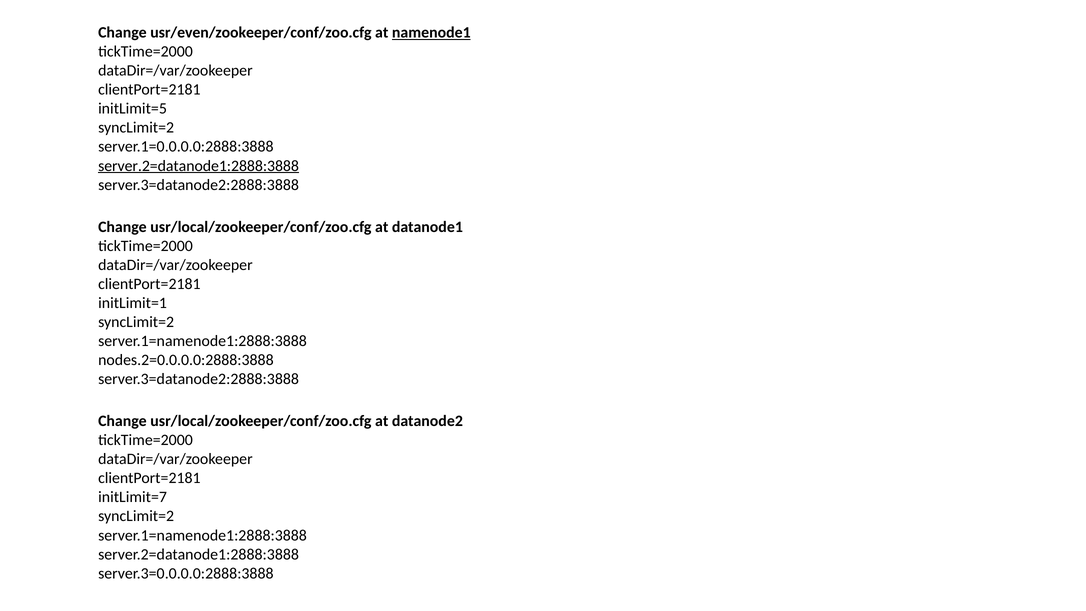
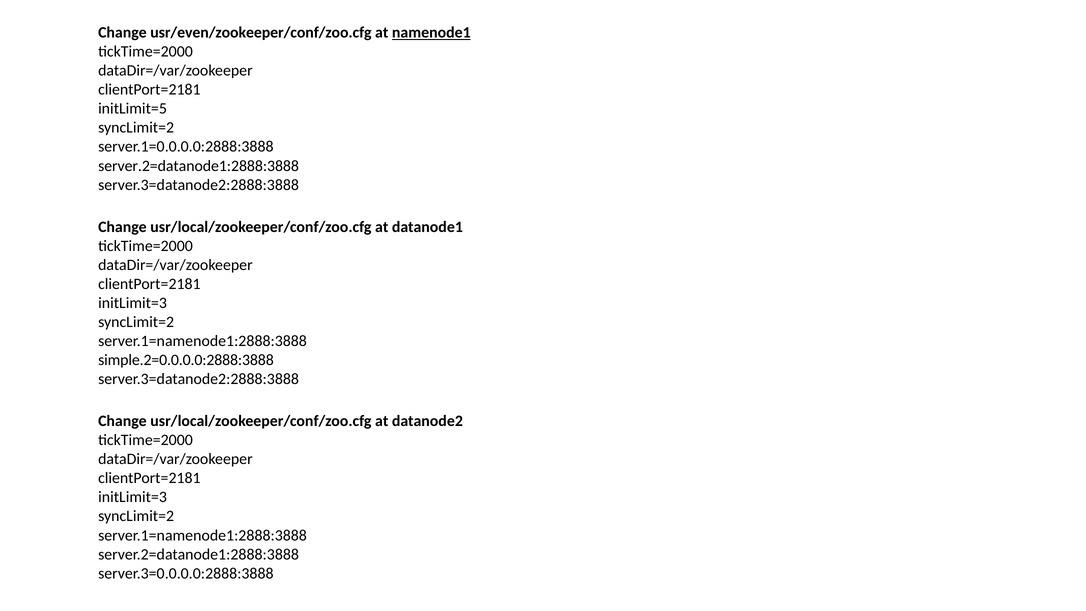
server.2=datanode1:2888:3888 at (199, 166) underline: present -> none
initLimit=1 at (133, 303): initLimit=1 -> initLimit=3
nodes.2=0.0.0.0:2888:3888: nodes.2=0.0.0.0:2888:3888 -> simple.2=0.0.0.0:2888:3888
initLimit=7 at (133, 497): initLimit=7 -> initLimit=3
